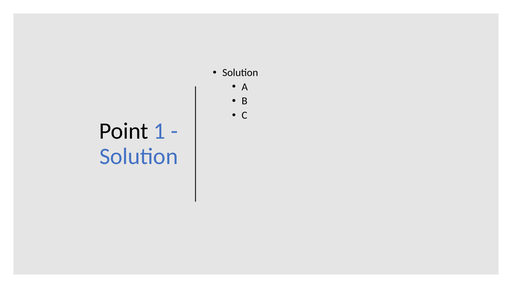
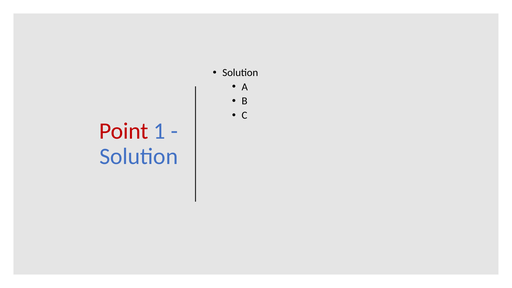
Point colour: black -> red
